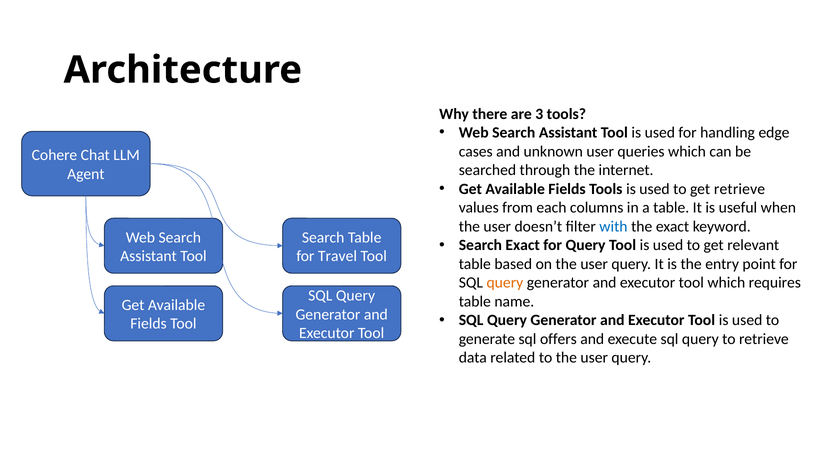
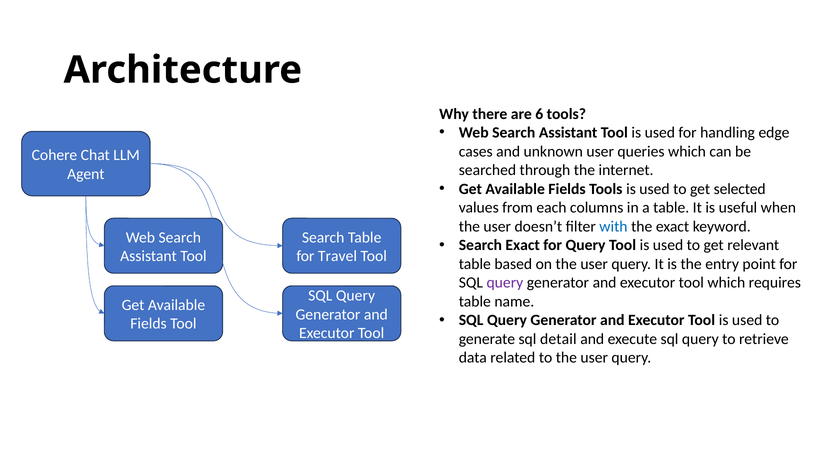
3: 3 -> 6
get retrieve: retrieve -> selected
query at (505, 283) colour: orange -> purple
offers: offers -> detail
